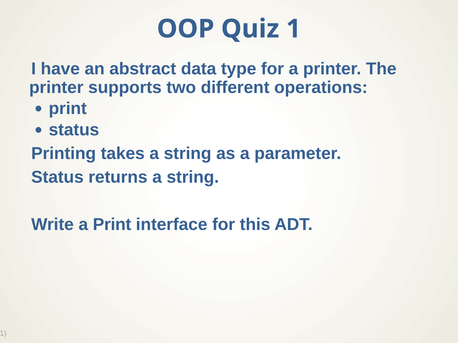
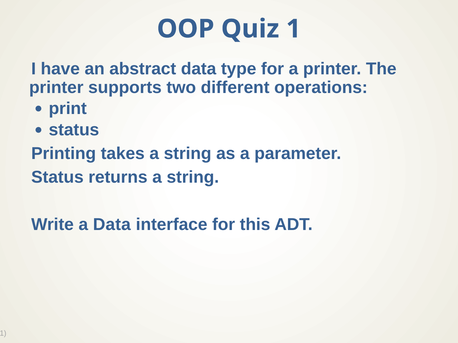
a Print: Print -> Data
